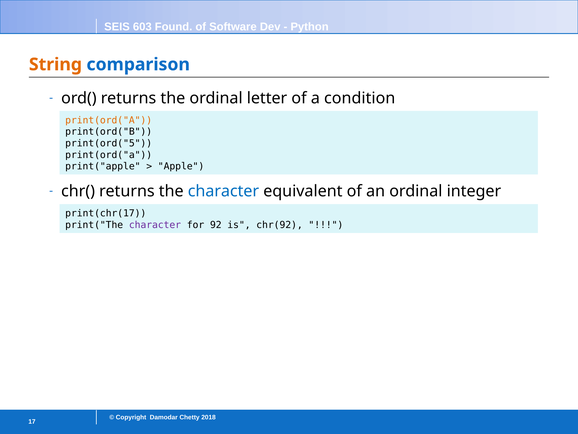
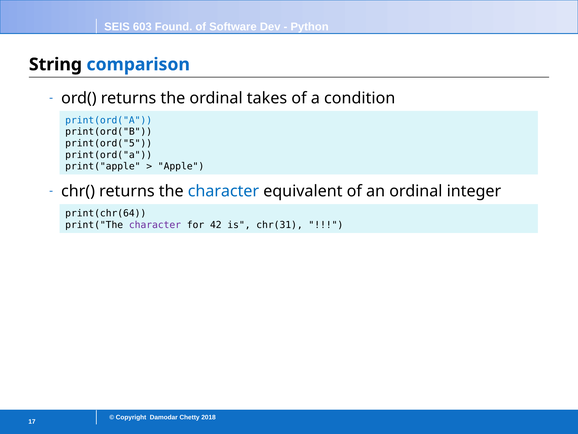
String colour: orange -> black
letter: letter -> takes
print(ord("A at (109, 120) colour: orange -> blue
print(chr(17: print(chr(17 -> print(chr(64
92: 92 -> 42
chr(92: chr(92 -> chr(31
